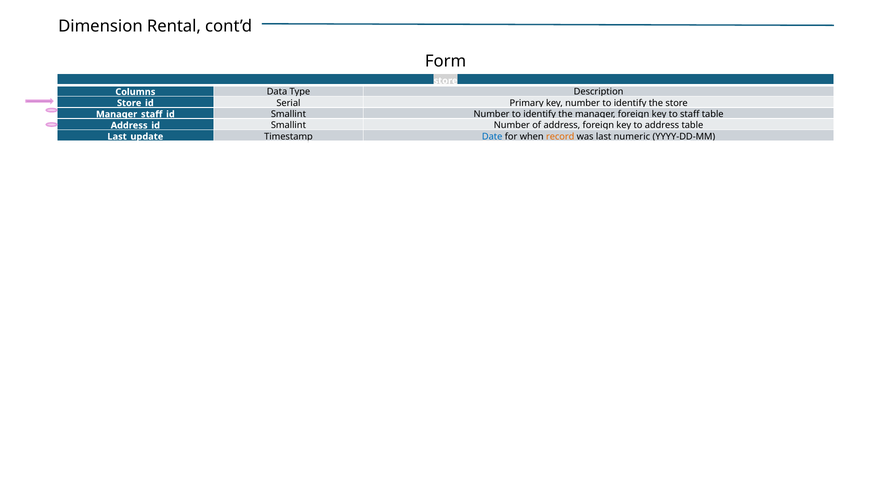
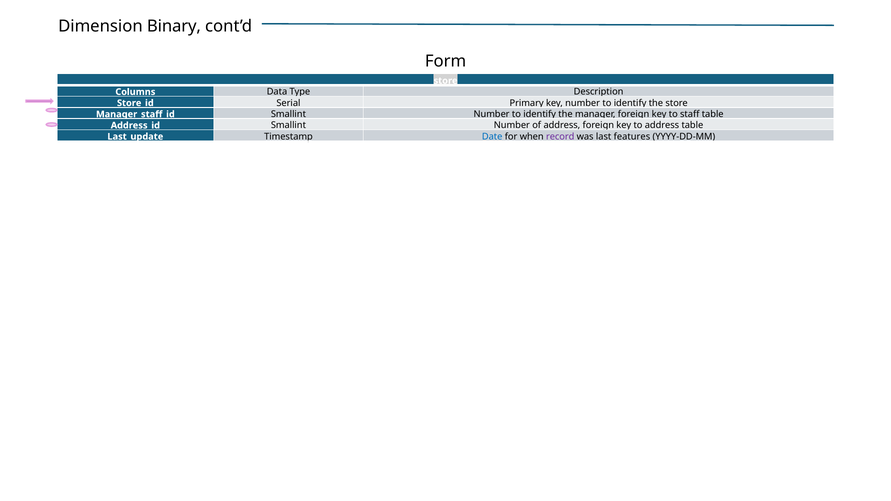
Rental: Rental -> Binary
record colour: orange -> purple
numeric: numeric -> features
